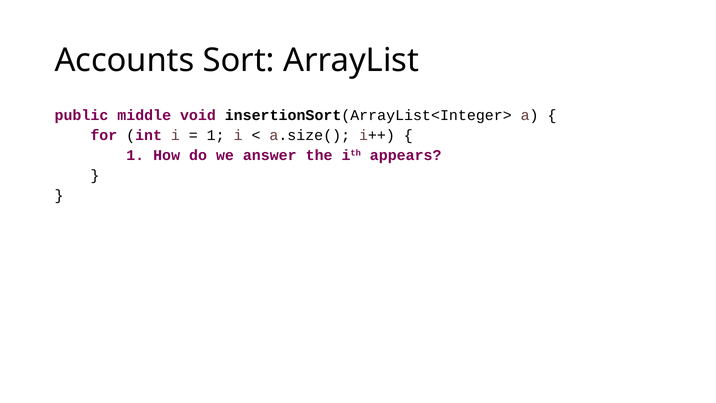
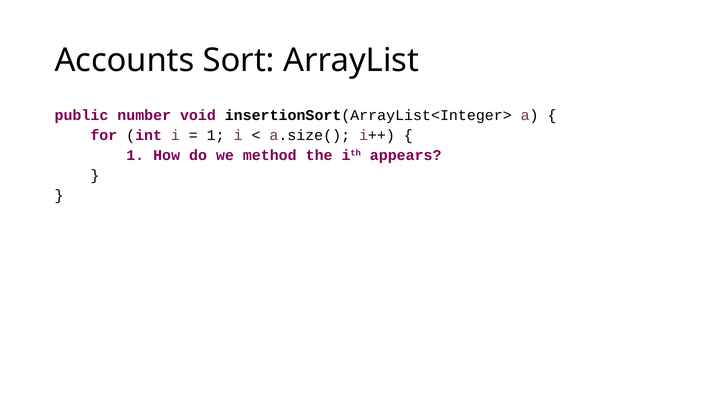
middle: middle -> number
answer: answer -> method
